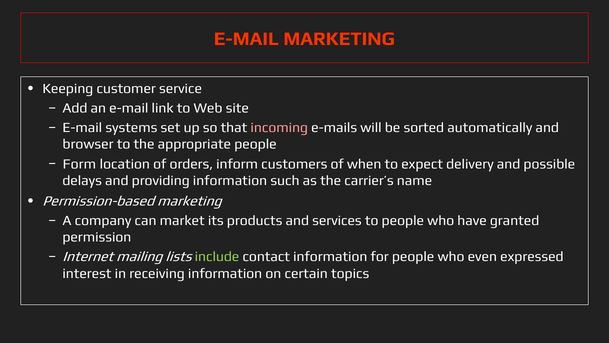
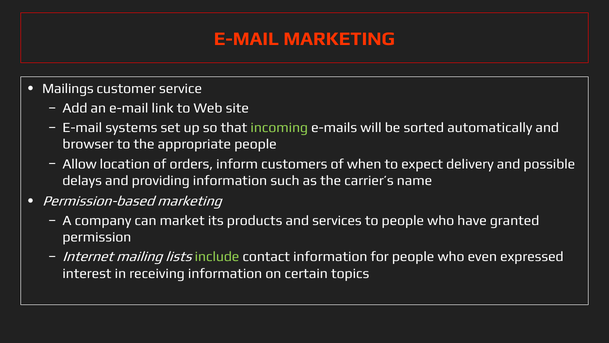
Keeping: Keeping -> Mailings
incoming colour: pink -> light green
Form: Form -> Allow
